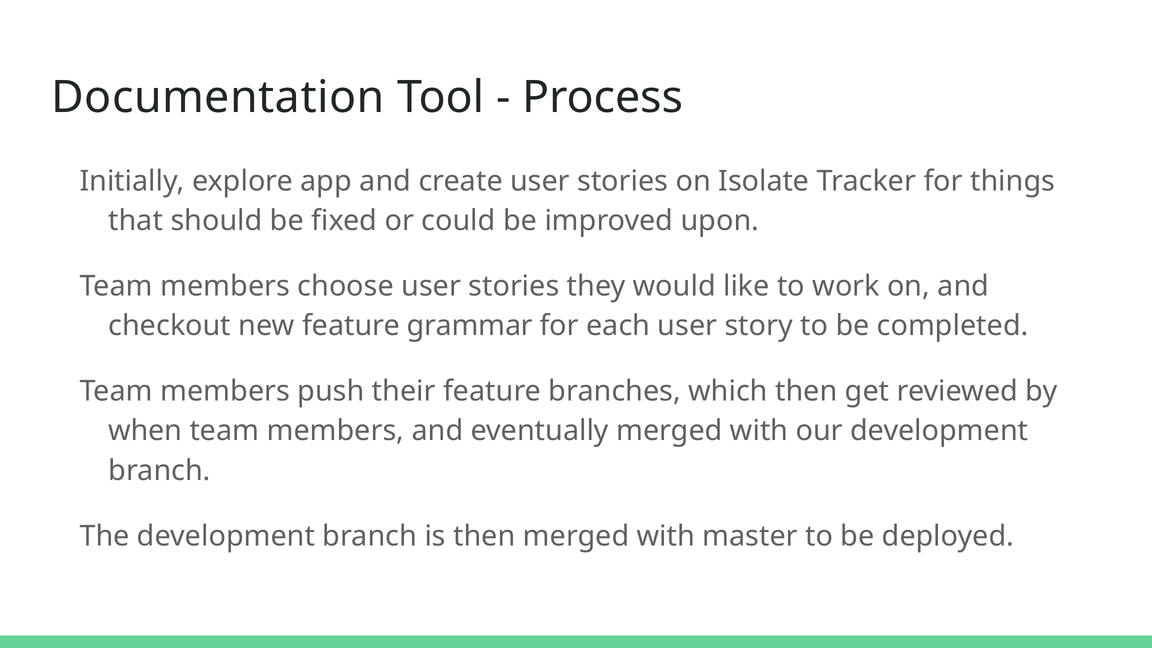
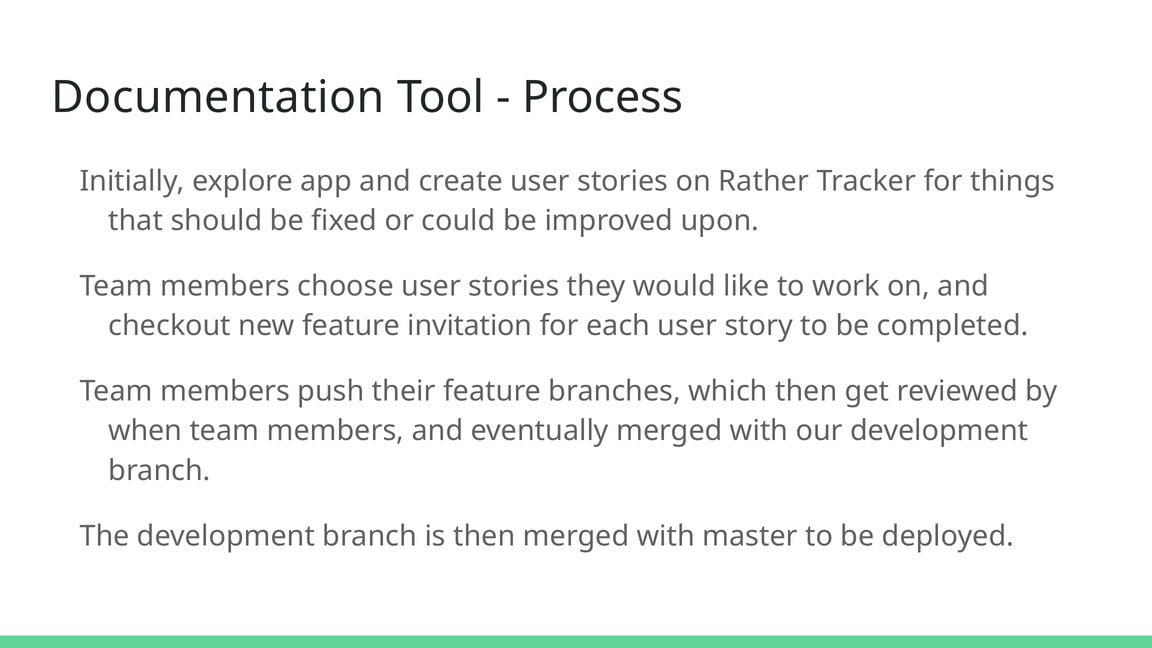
Isolate: Isolate -> Rather
grammar: grammar -> invitation
